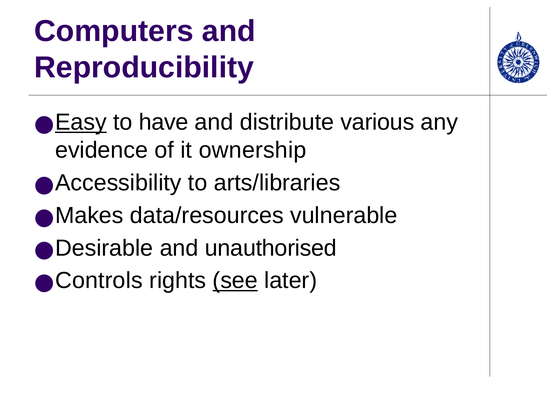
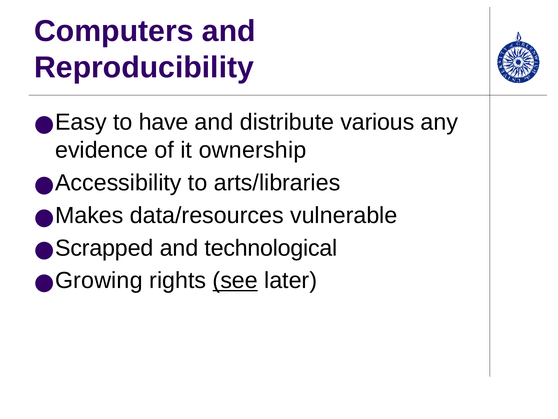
Easy underline: present -> none
Desirable: Desirable -> Scrapped
unauthorised: unauthorised -> technological
Controls: Controls -> Growing
